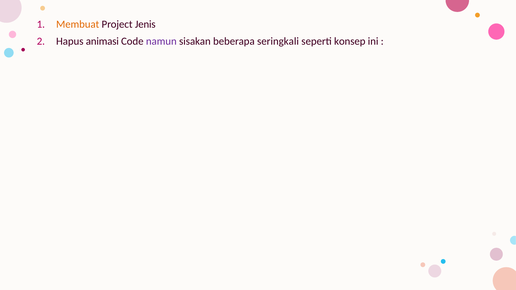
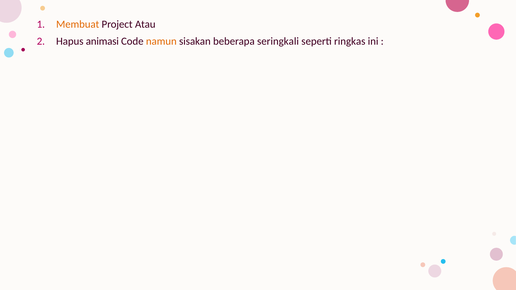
Jenis: Jenis -> Atau
namun colour: purple -> orange
konsep: konsep -> ringkas
